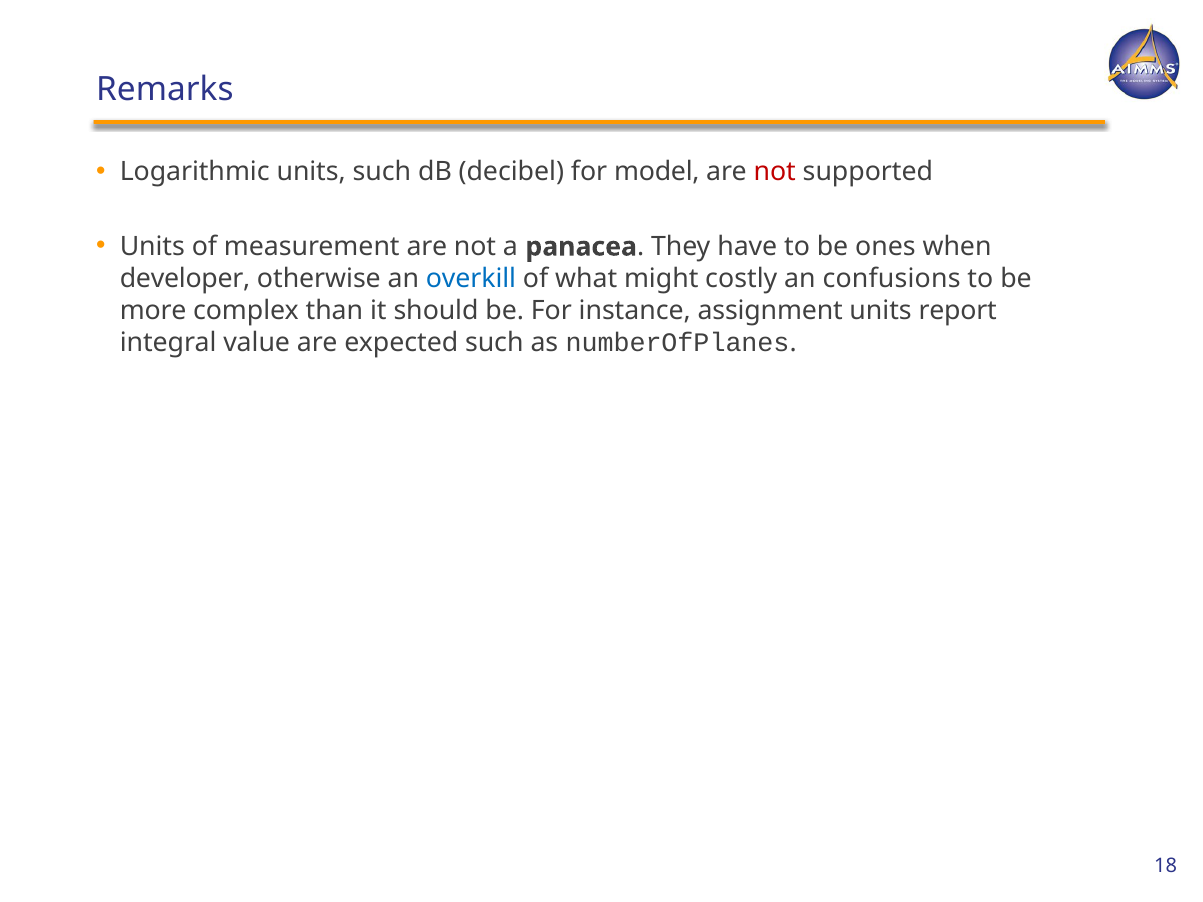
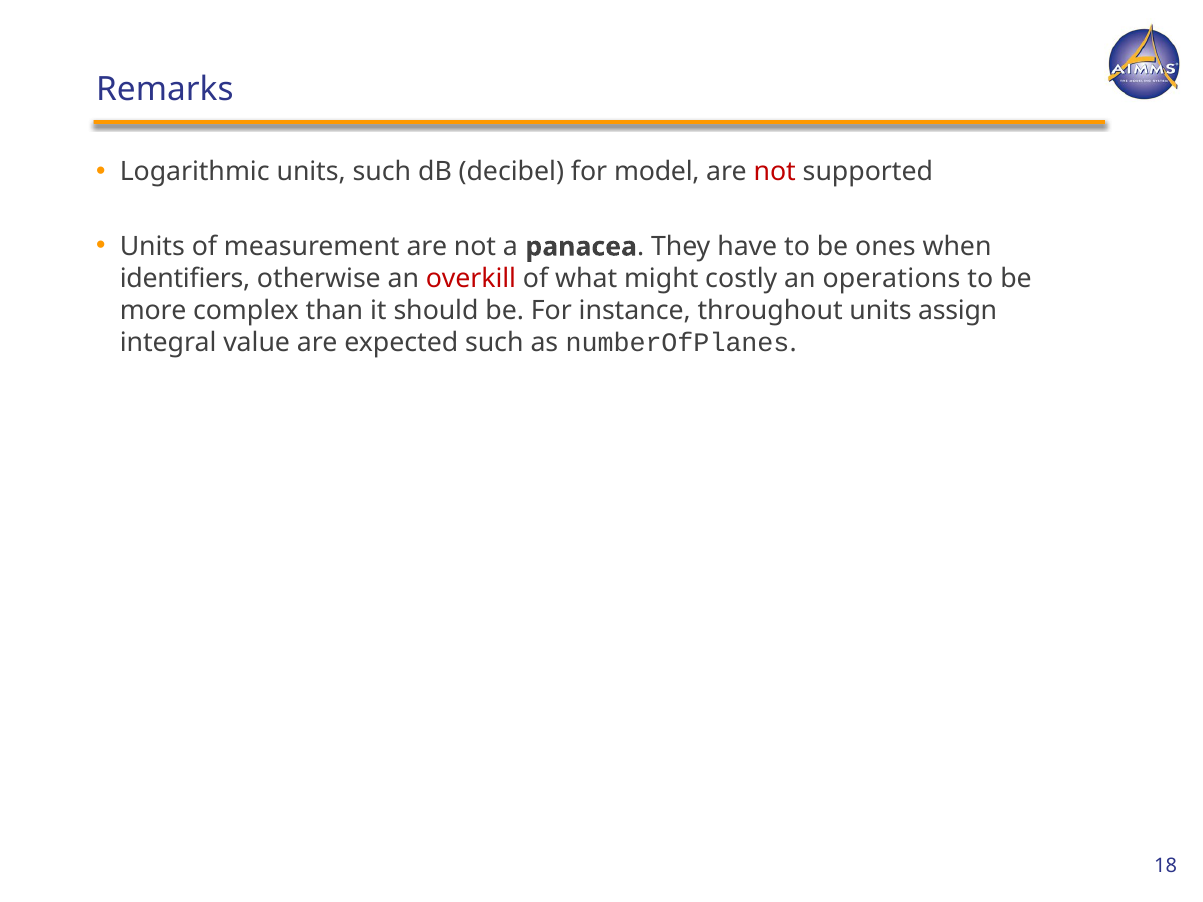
developer: developer -> identifiers
overkill colour: blue -> red
confusions: confusions -> operations
assignment: assignment -> throughout
report: report -> assign
